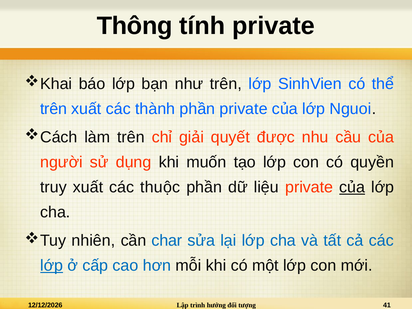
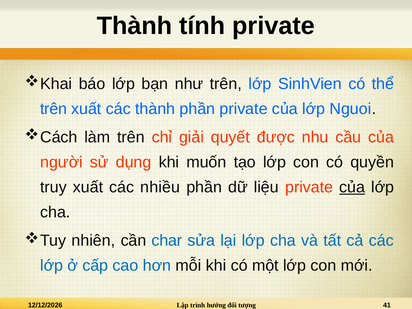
Thông at (135, 26): Thông -> Thành
thuộc: thuộc -> nhiều
lớp at (52, 266) underline: present -> none
